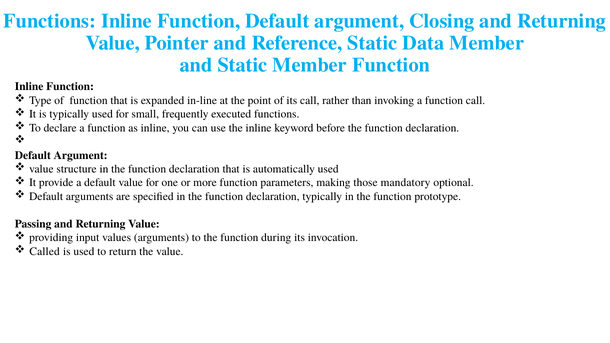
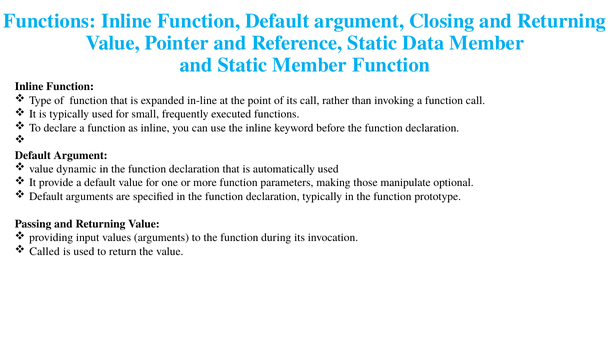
structure: structure -> dynamic
mandatory: mandatory -> manipulate
